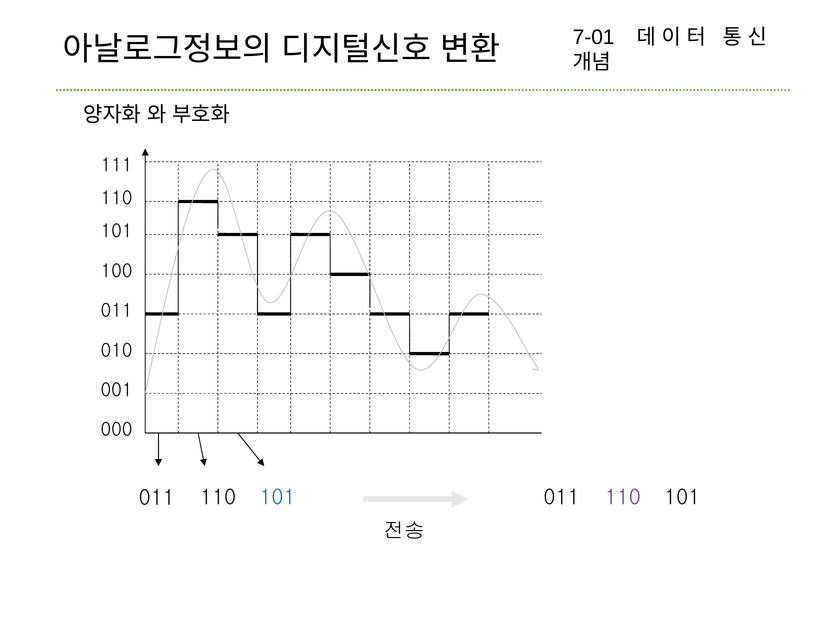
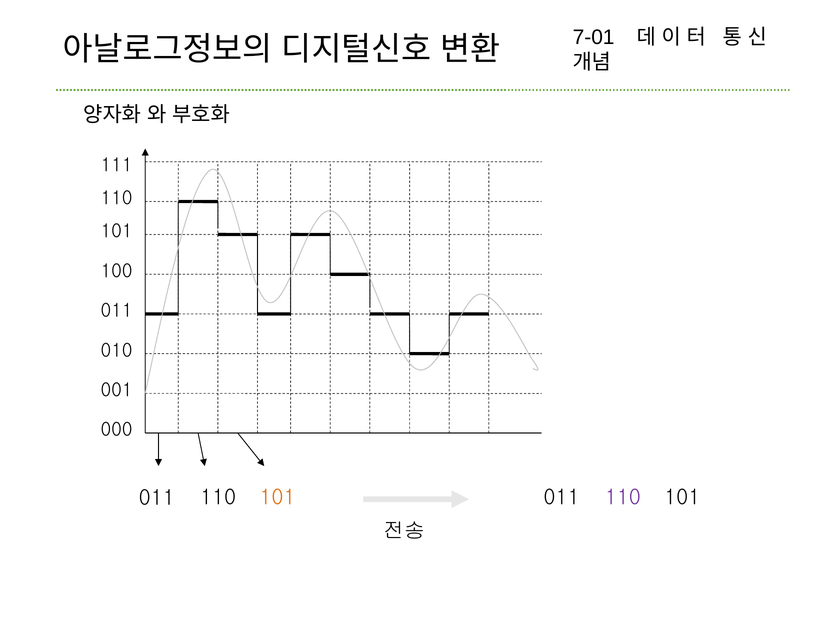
101 at (277, 497) colour: blue -> orange
